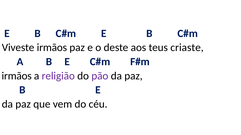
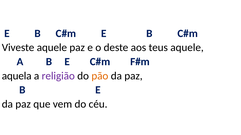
Viveste irmãos: irmãos -> aquele
teus criaste: criaste -> aquele
irmãos at (17, 76): irmãos -> aquela
pão colour: purple -> orange
